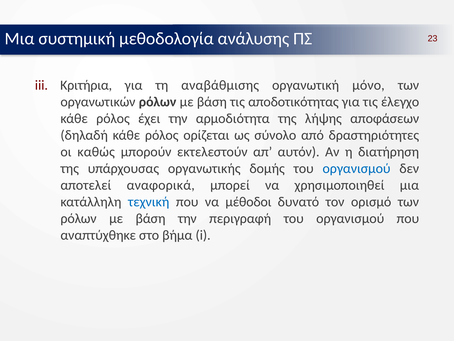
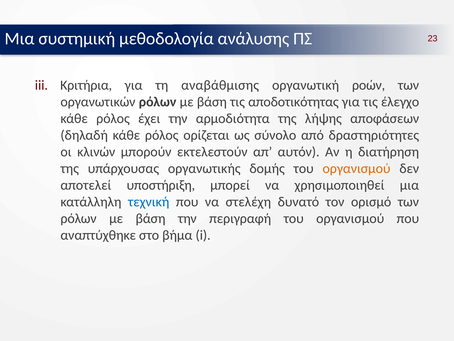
μόνο: μόνο -> ροών
καθώς: καθώς -> κλινών
οργανισμού at (357, 168) colour: blue -> orange
αναφορικά: αναφορικά -> υποστήριξη
μέθοδοι: μέθοδοι -> στελέχη
